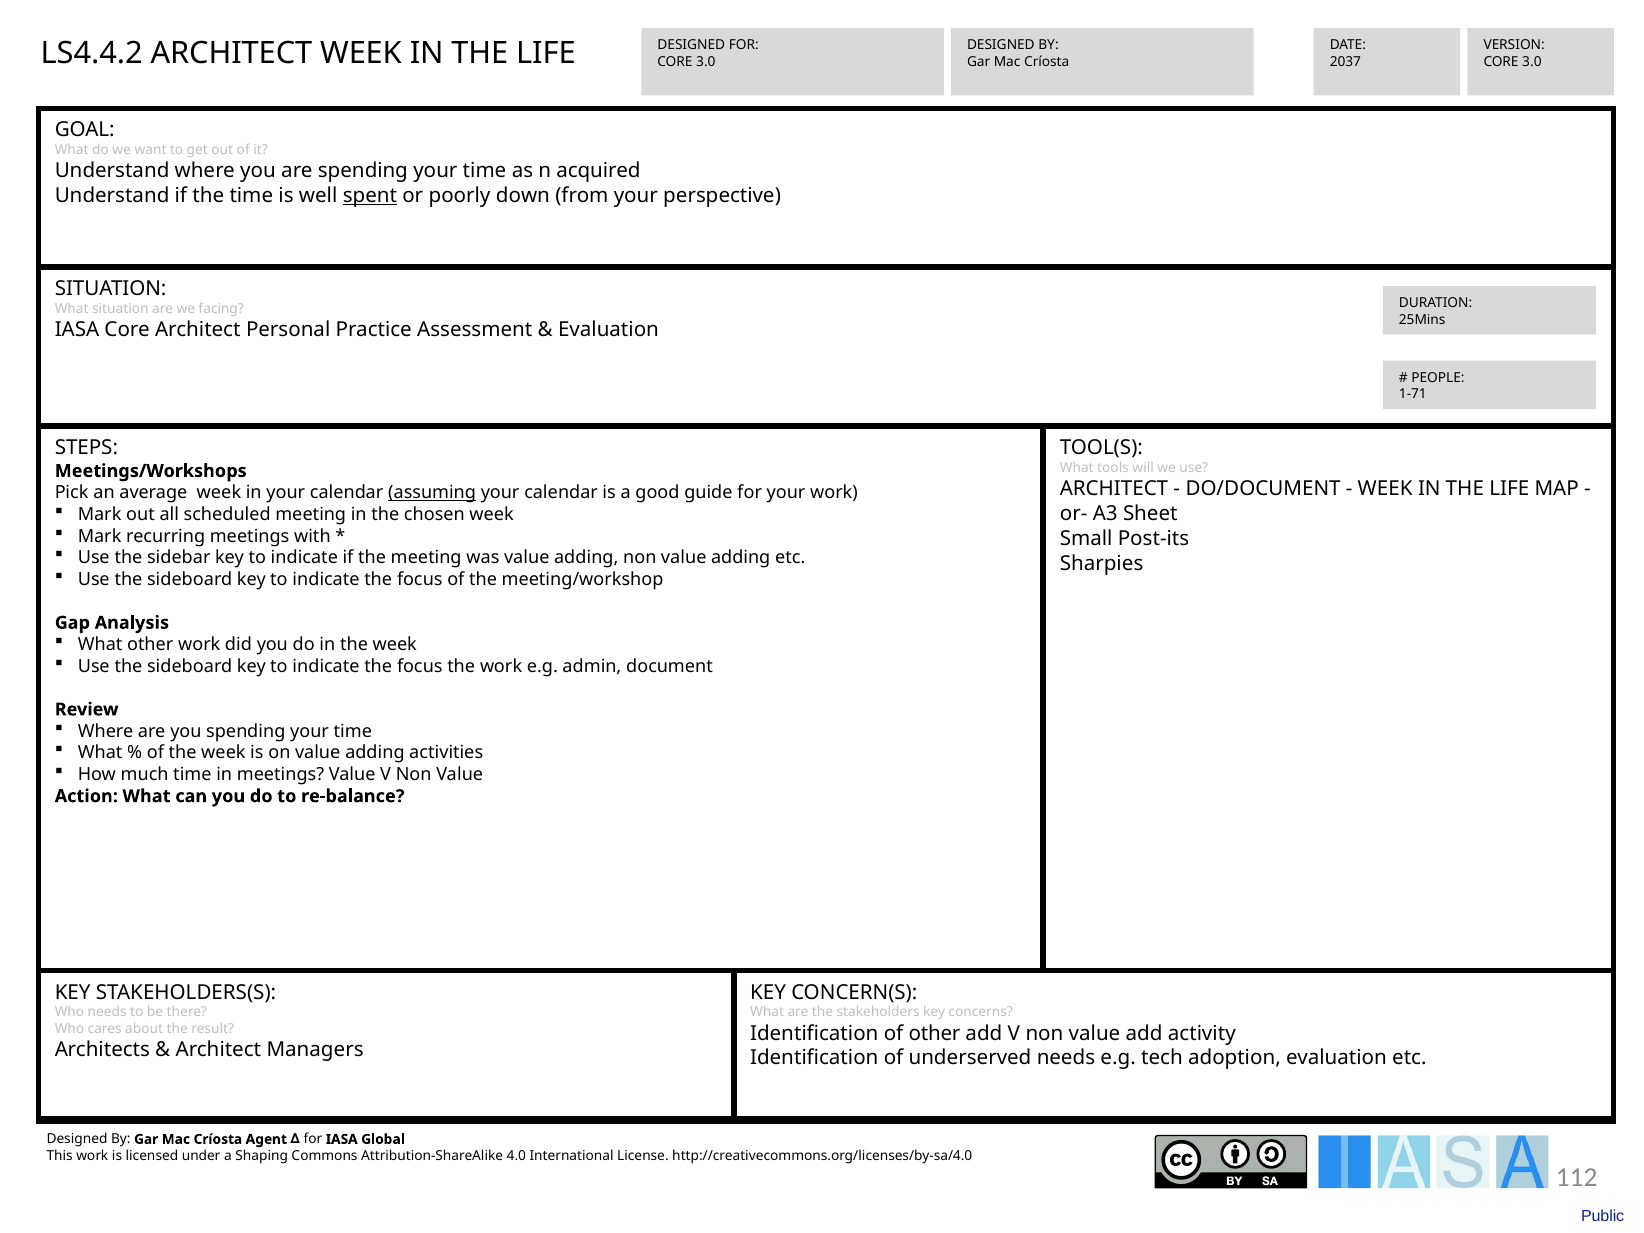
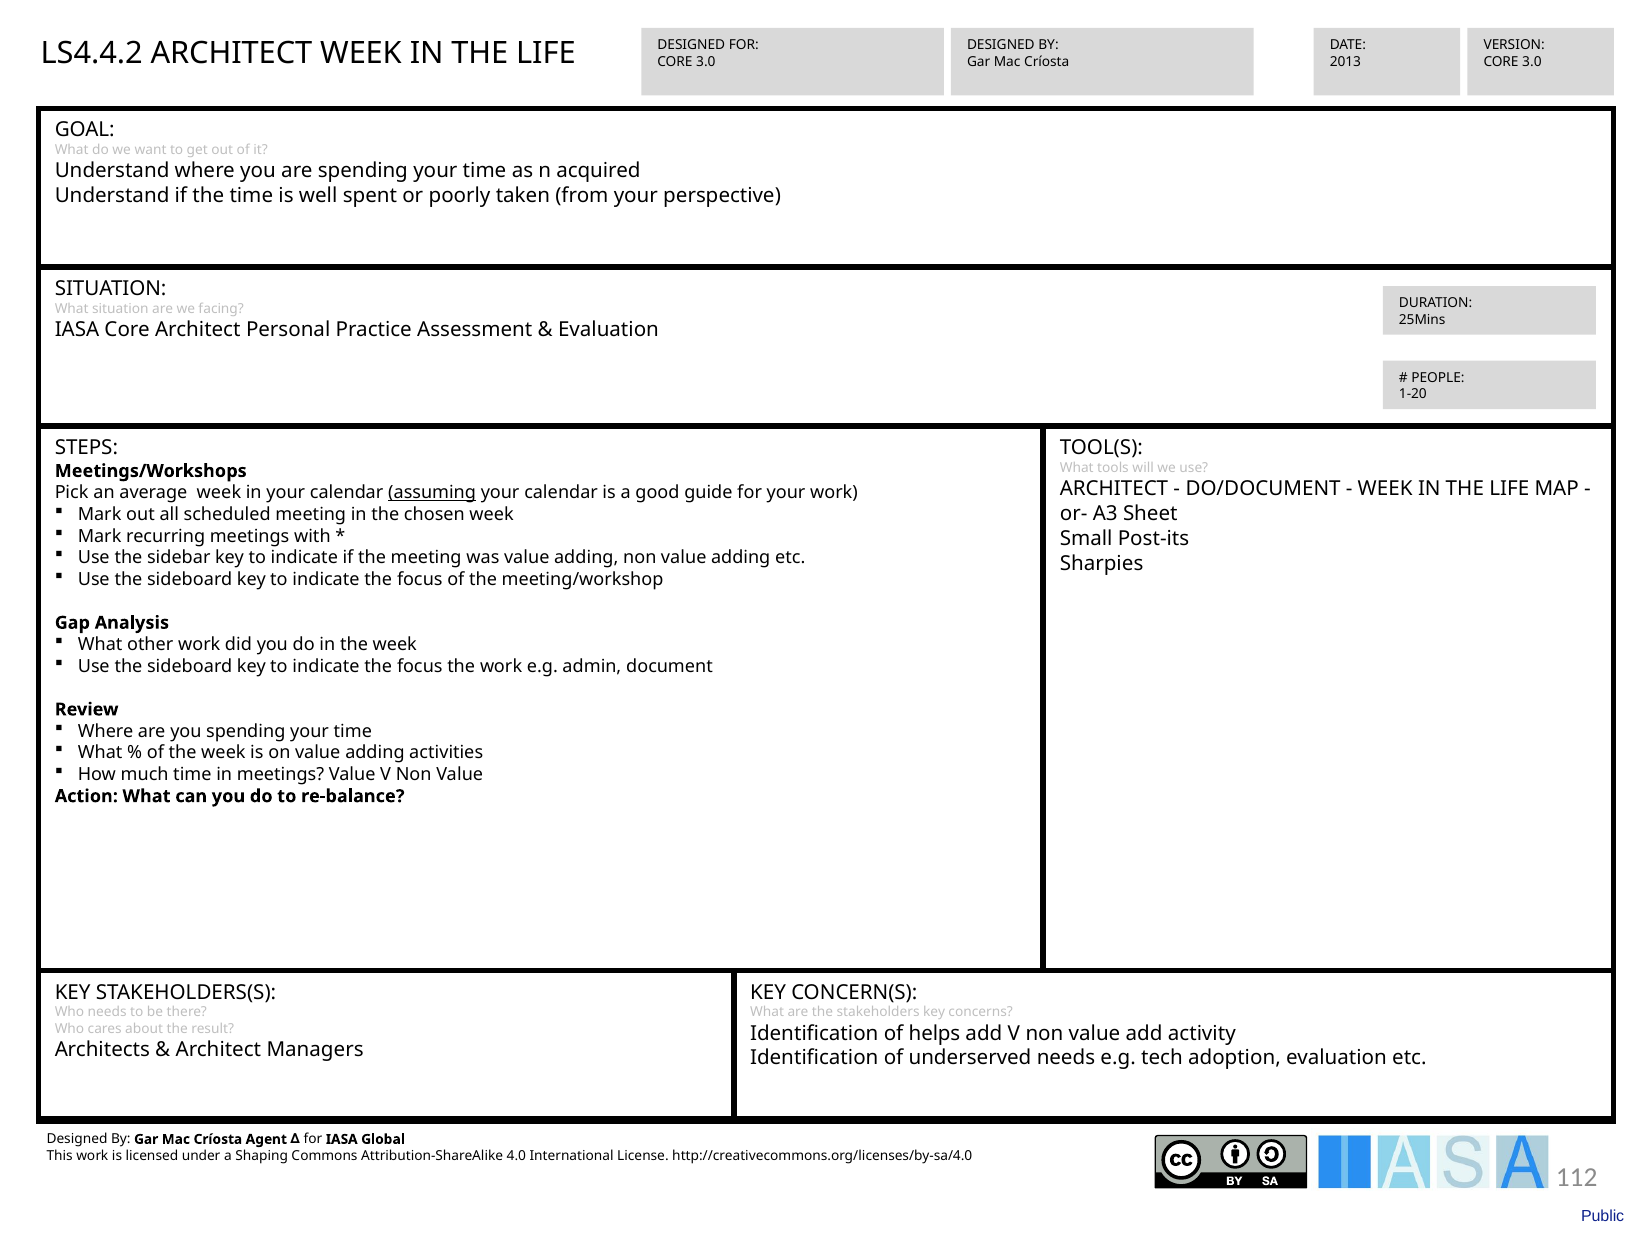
2037: 2037 -> 2013
spent underline: present -> none
down: down -> taken
1-71: 1-71 -> 1-20
of other: other -> helps
